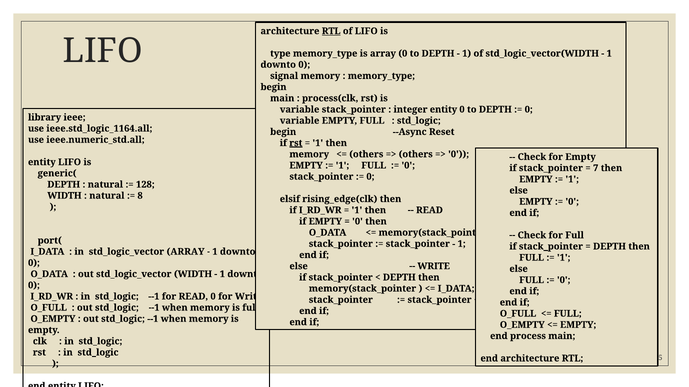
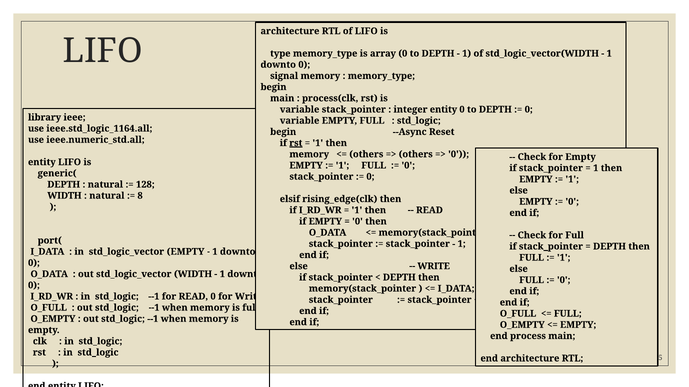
RTL at (331, 31) underline: present -> none
7 at (596, 168): 7 -> 1
std_logic_vector ARRAY: ARRAY -> EMPTY
